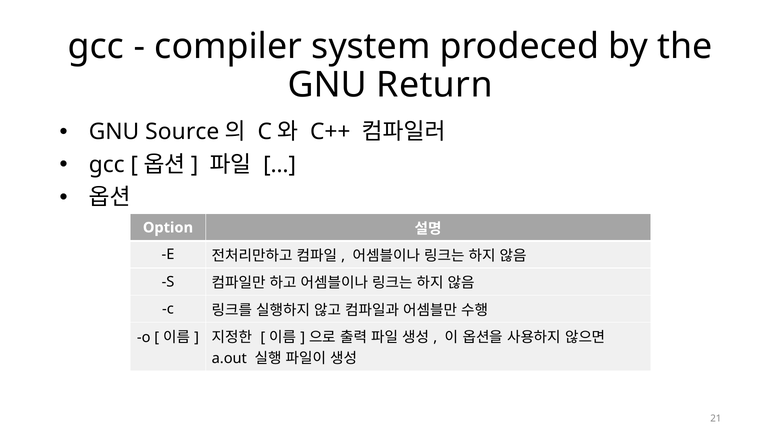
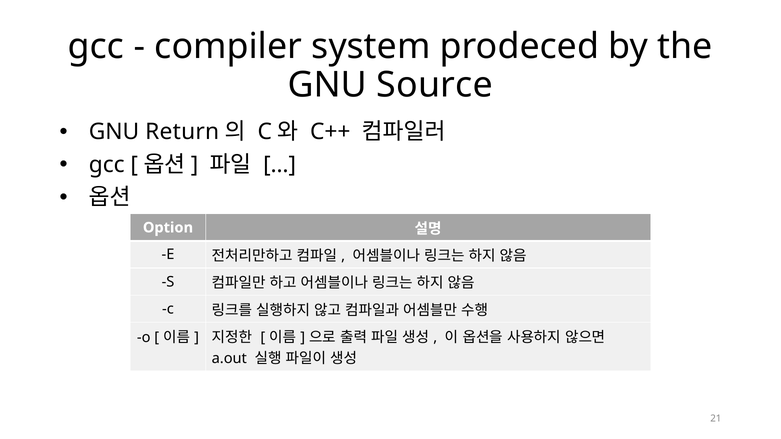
Return: Return -> Source
Source: Source -> Return
